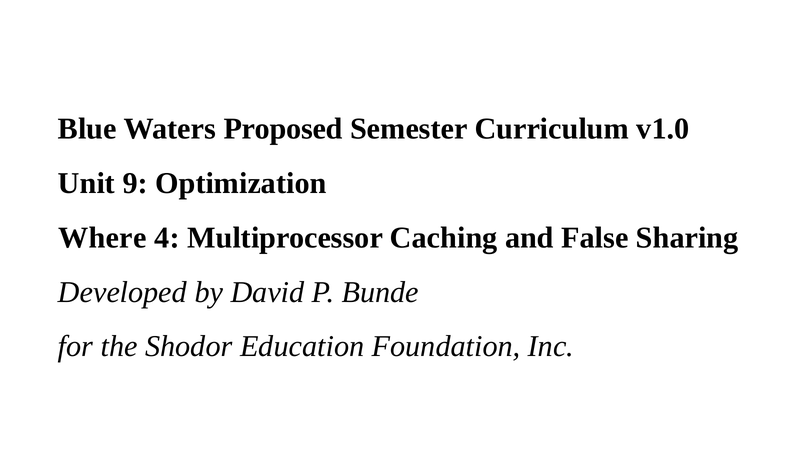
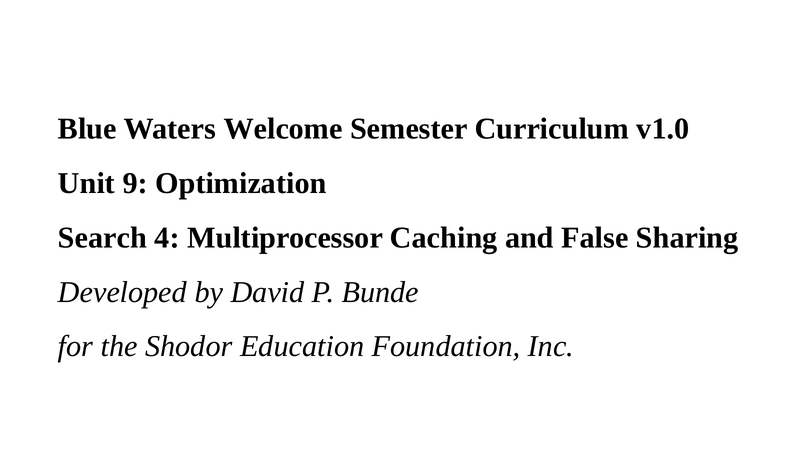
Proposed: Proposed -> Welcome
Where: Where -> Search
